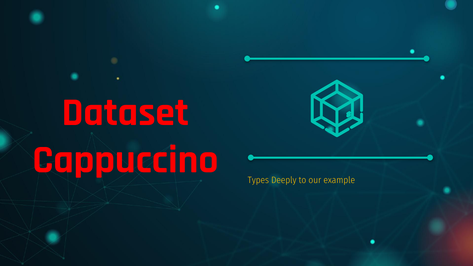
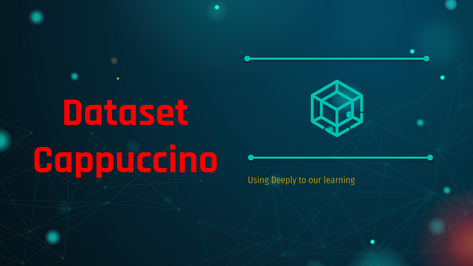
Types: Types -> Using
example: example -> learning
